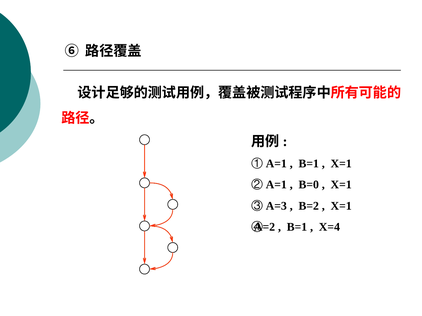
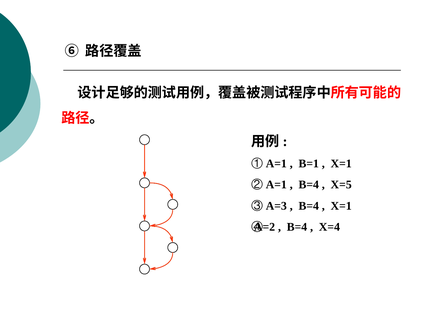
B=0 at (309, 185): B=0 -> B=4
X=1 at (341, 185): X=1 -> X=5
B=2 at (309, 206): B=2 -> B=4
B=1 at (297, 227): B=1 -> B=4
